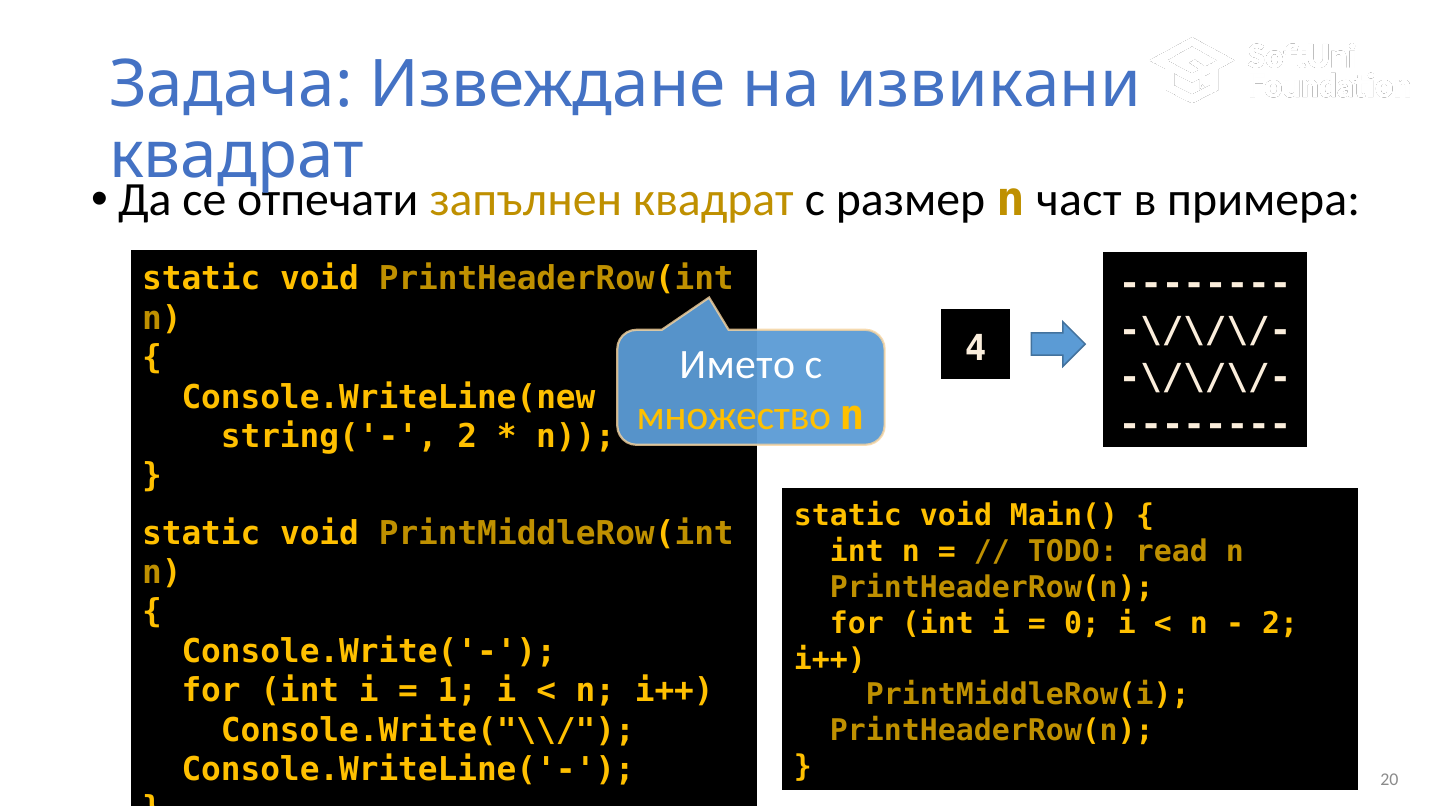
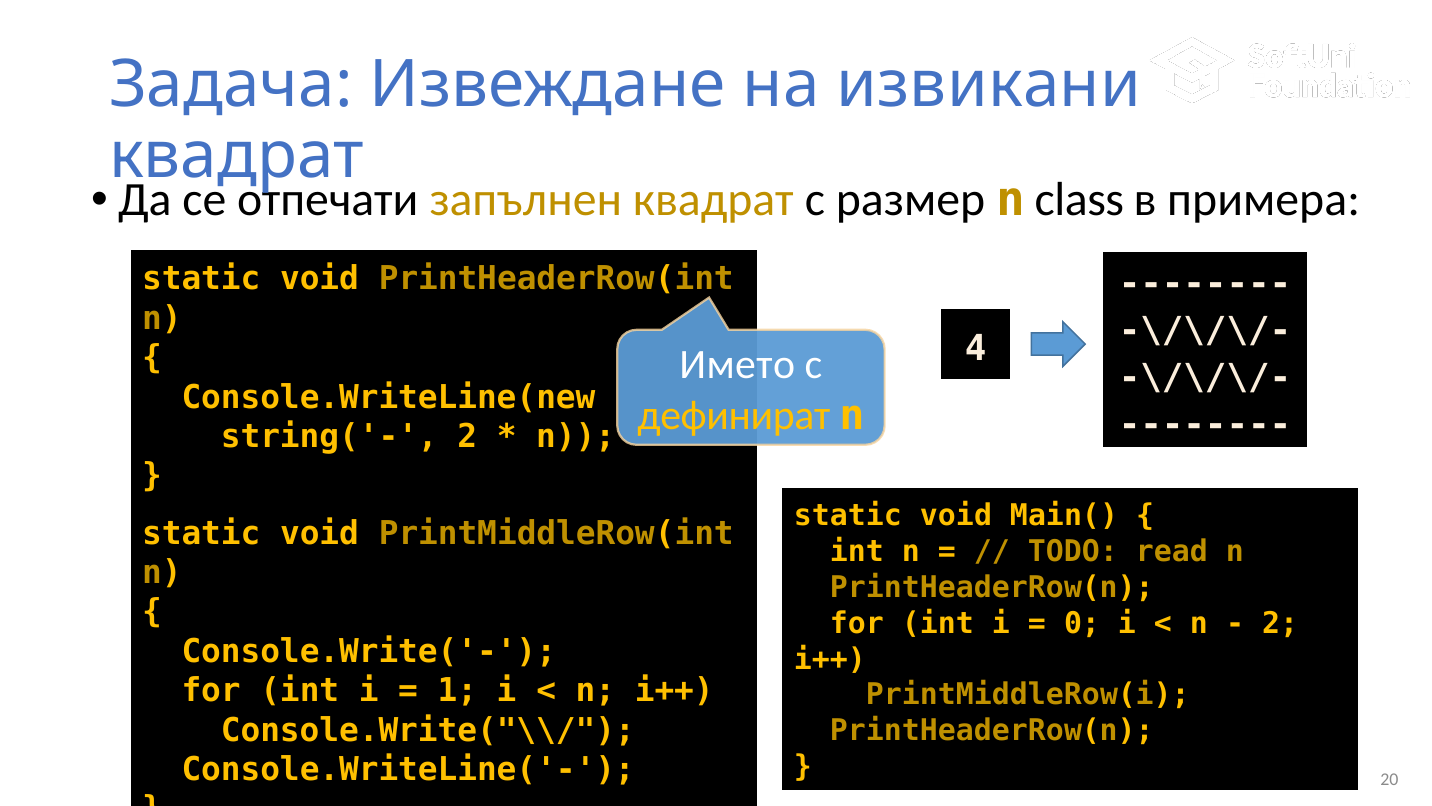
част: част -> class
множество: множество -> дефинират
